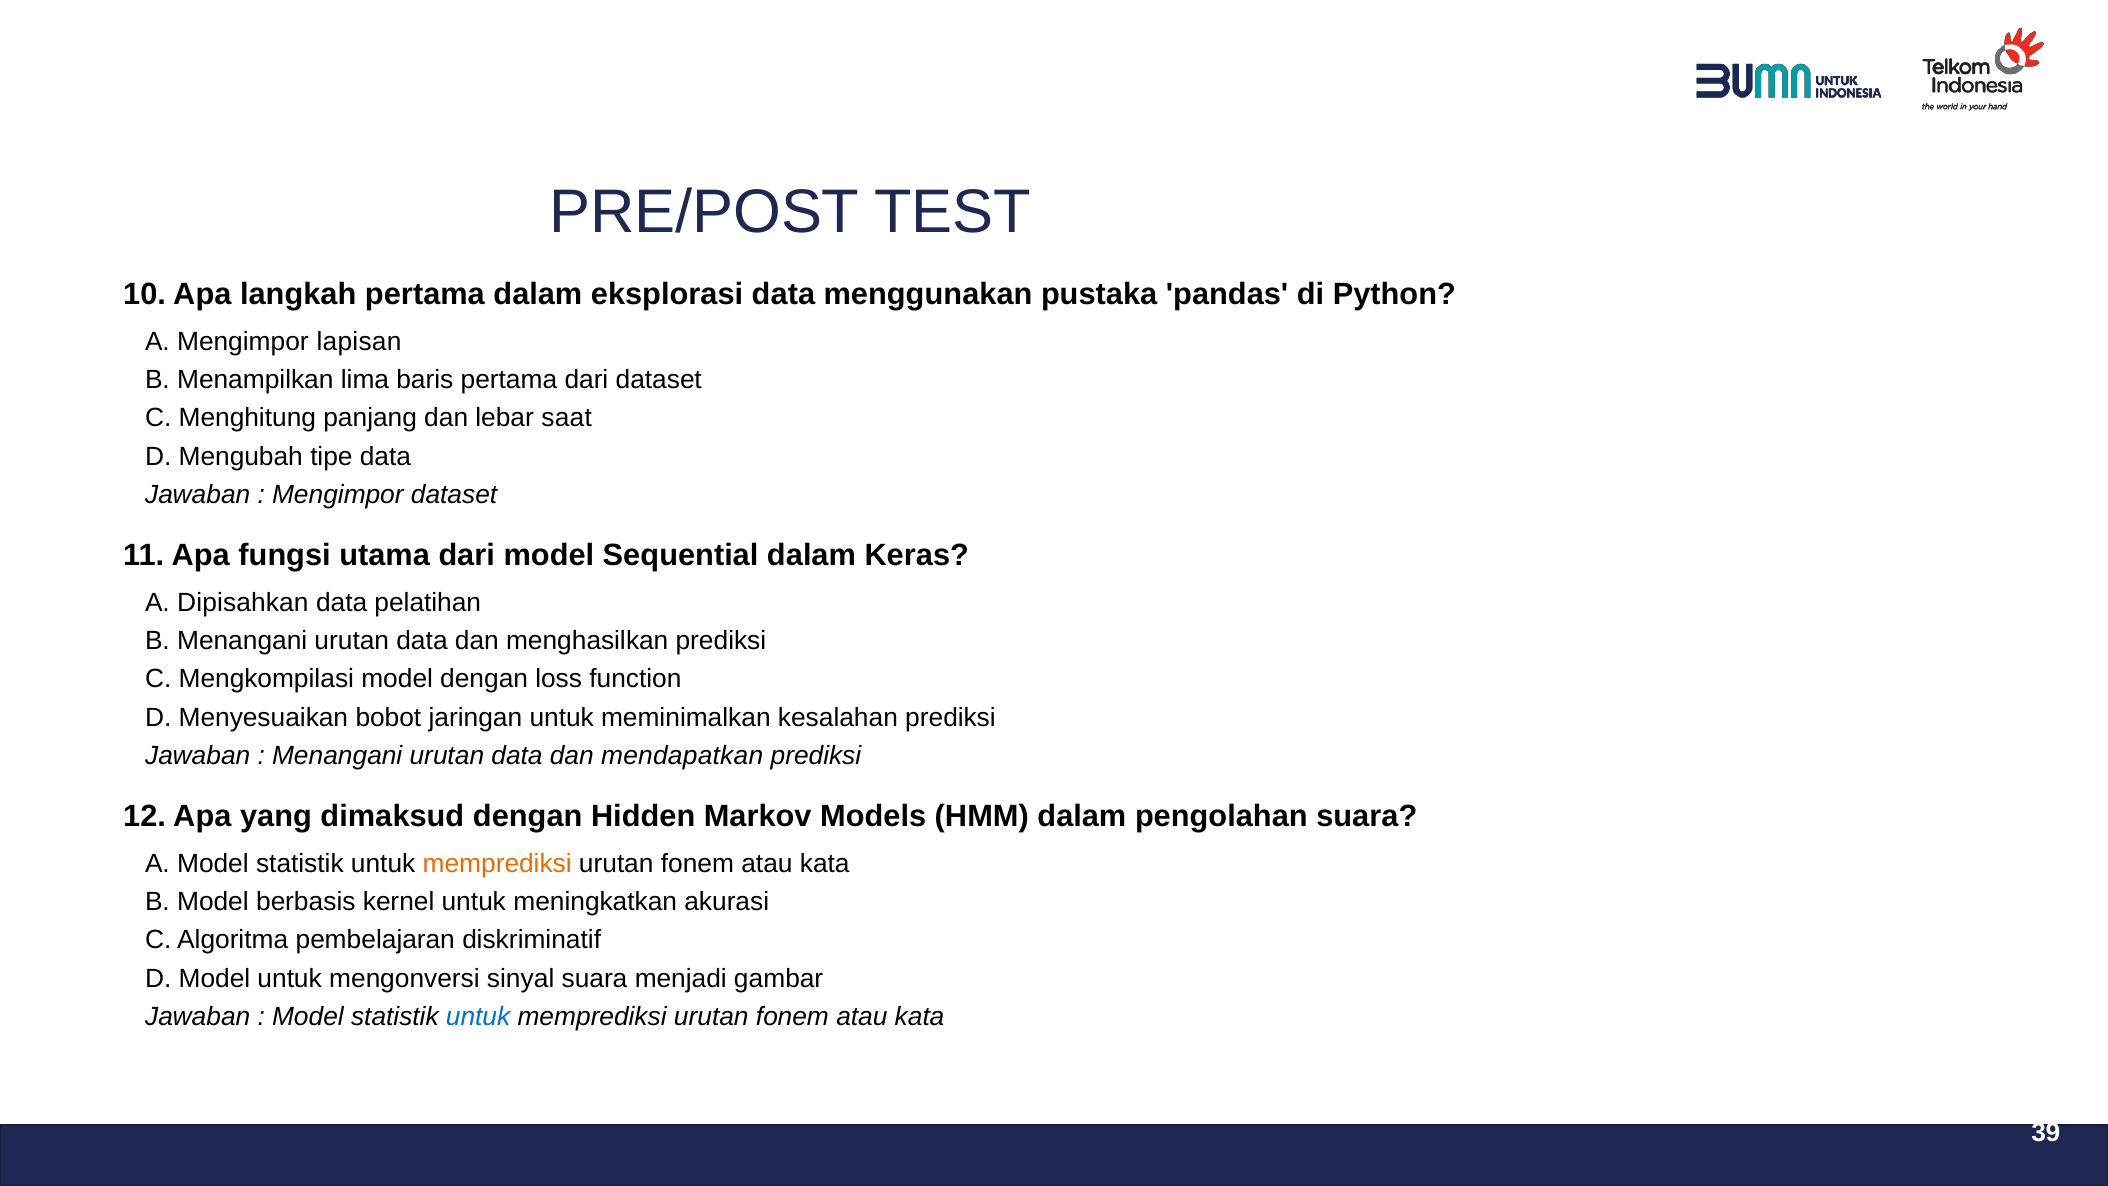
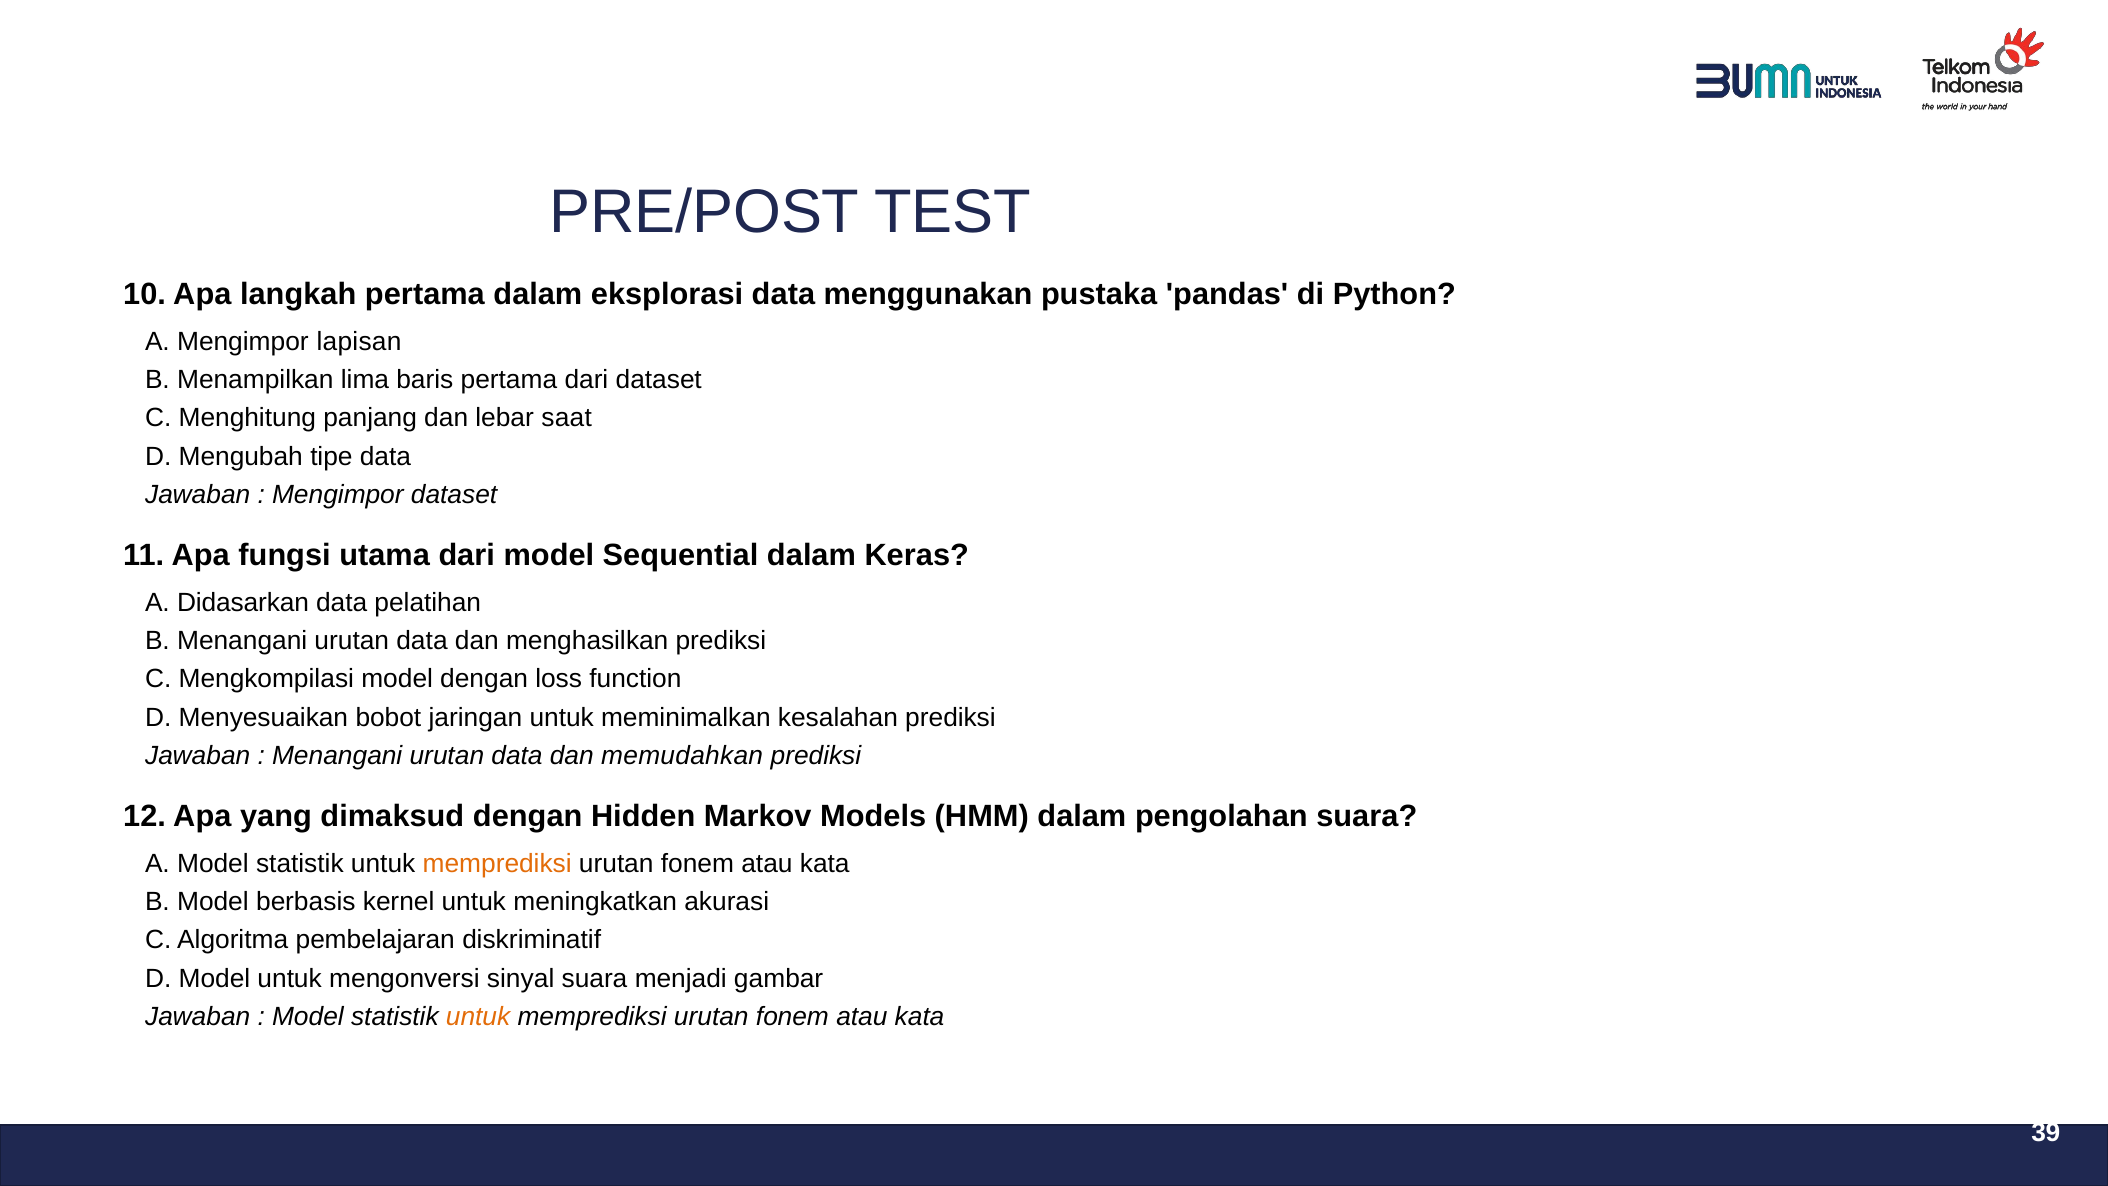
Dipisahkan: Dipisahkan -> Didasarkan
mendapatkan: mendapatkan -> memudahkan
untuk at (478, 1016) colour: blue -> orange
